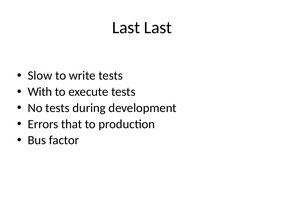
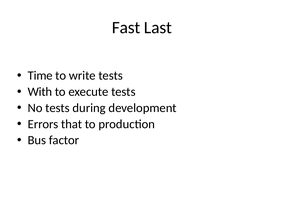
Last at (126, 27): Last -> Fast
Slow: Slow -> Time
